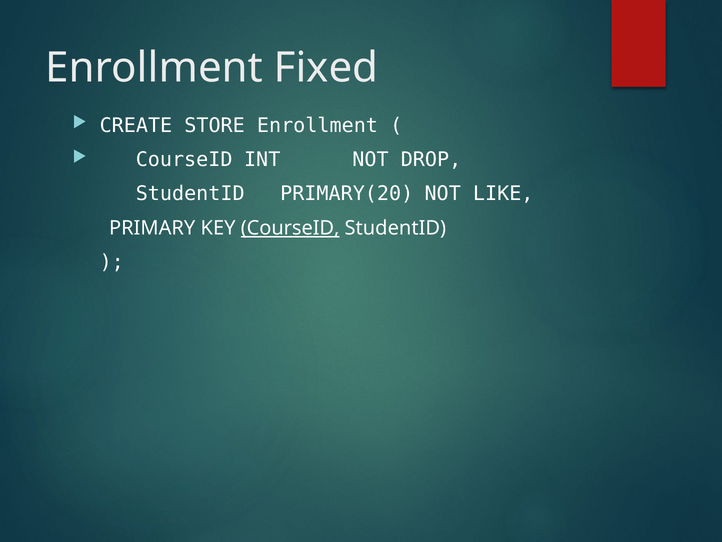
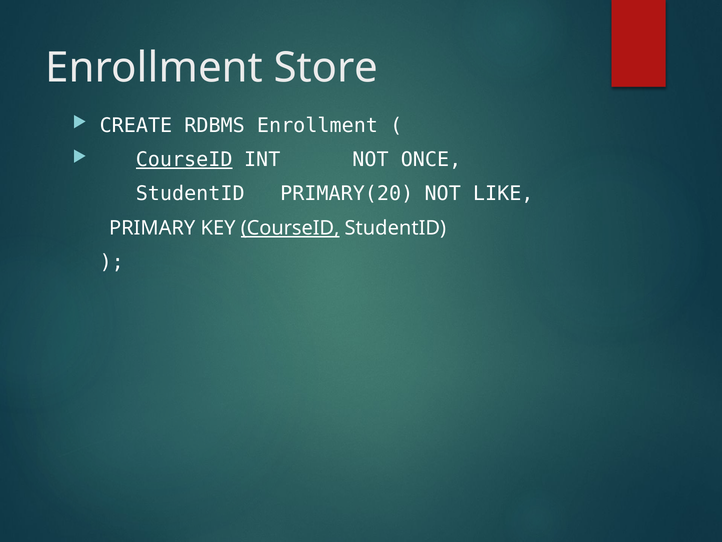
Fixed: Fixed -> Store
STORE: STORE -> RDBMS
CourseID at (184, 160) underline: none -> present
DROP: DROP -> ONCE
